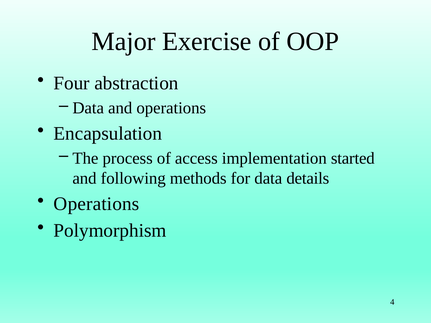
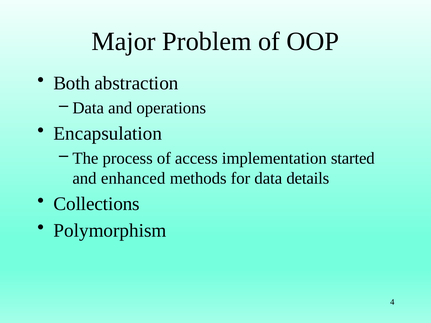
Exercise: Exercise -> Problem
Four: Four -> Both
following: following -> enhanced
Operations at (97, 204): Operations -> Collections
